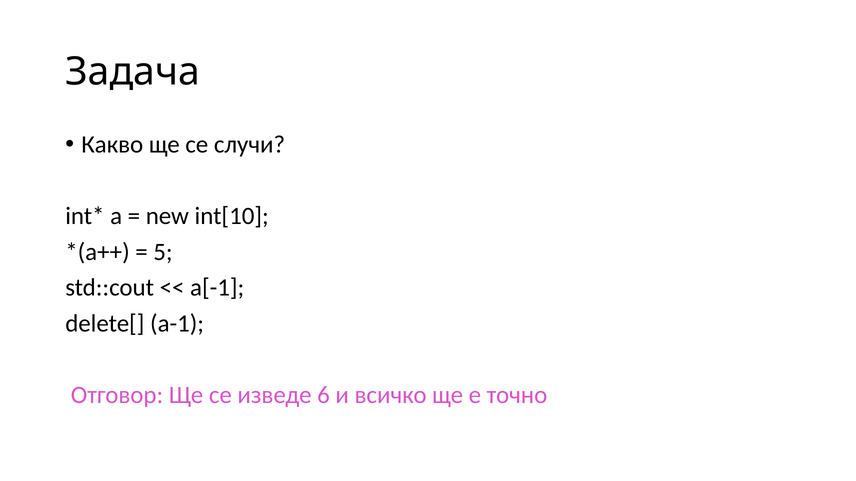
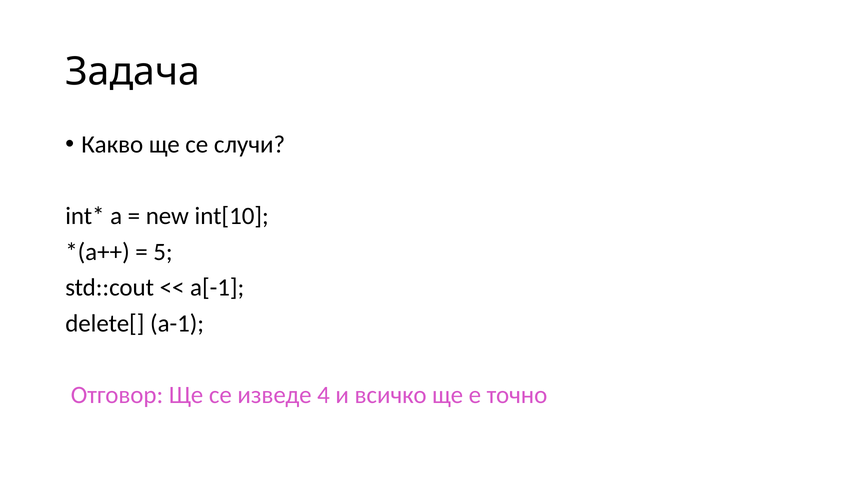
6: 6 -> 4
